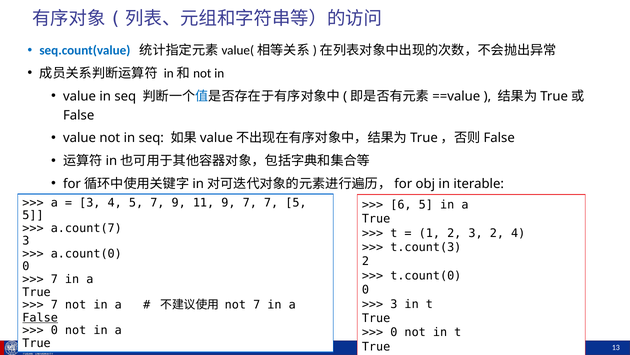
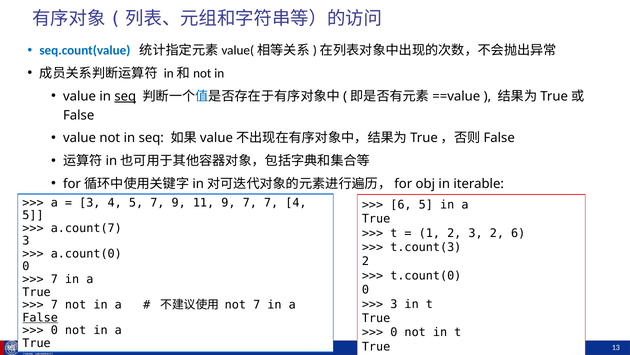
seq at (125, 96) underline: none -> present
7 5: 5 -> 4
2 4: 4 -> 6
